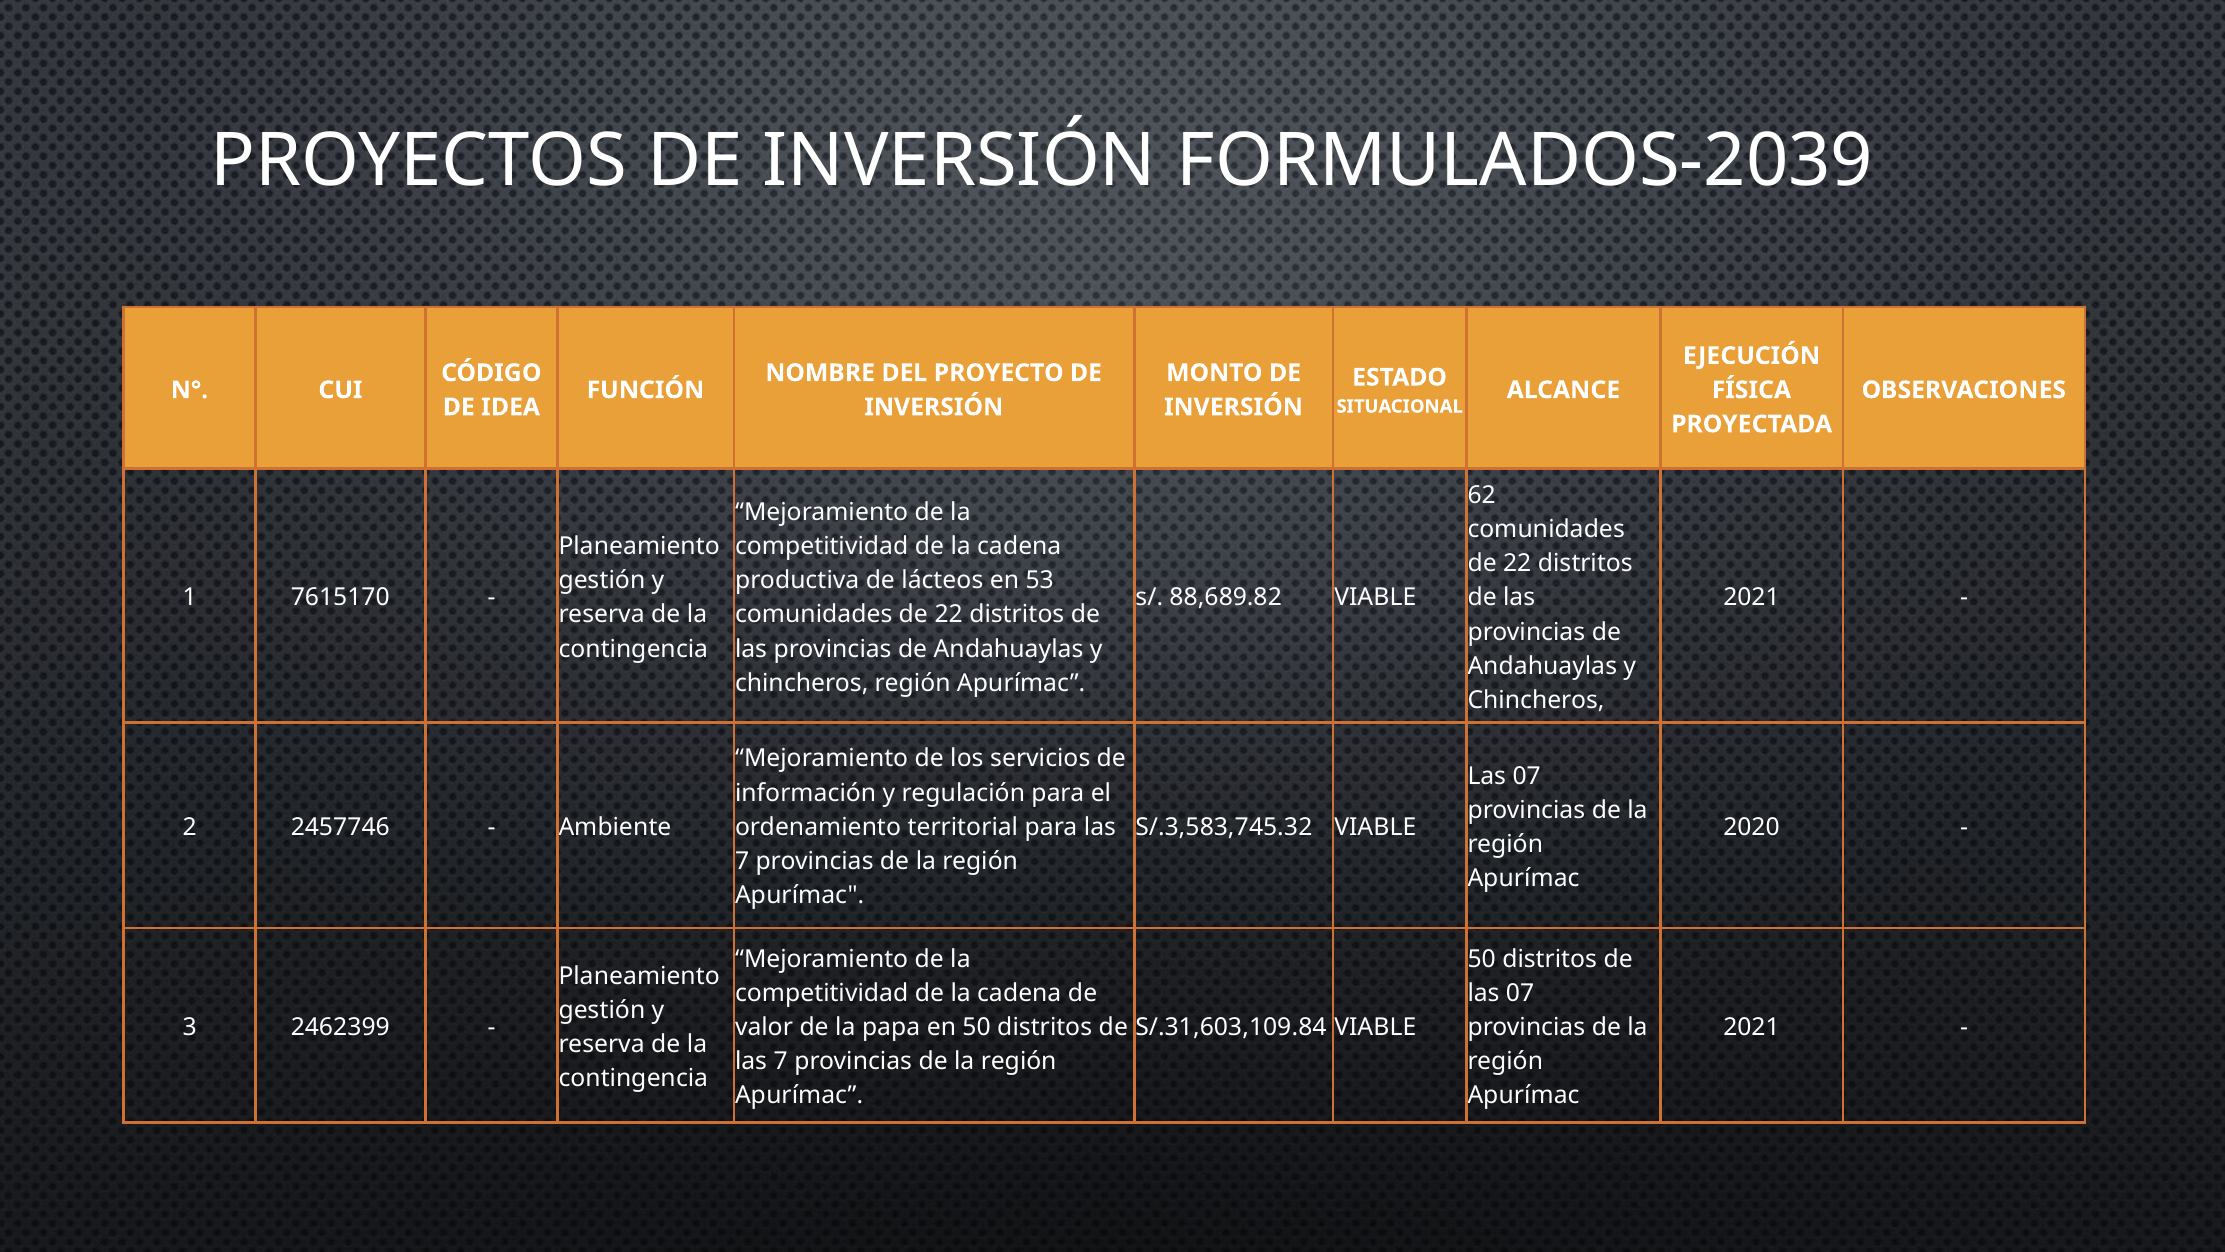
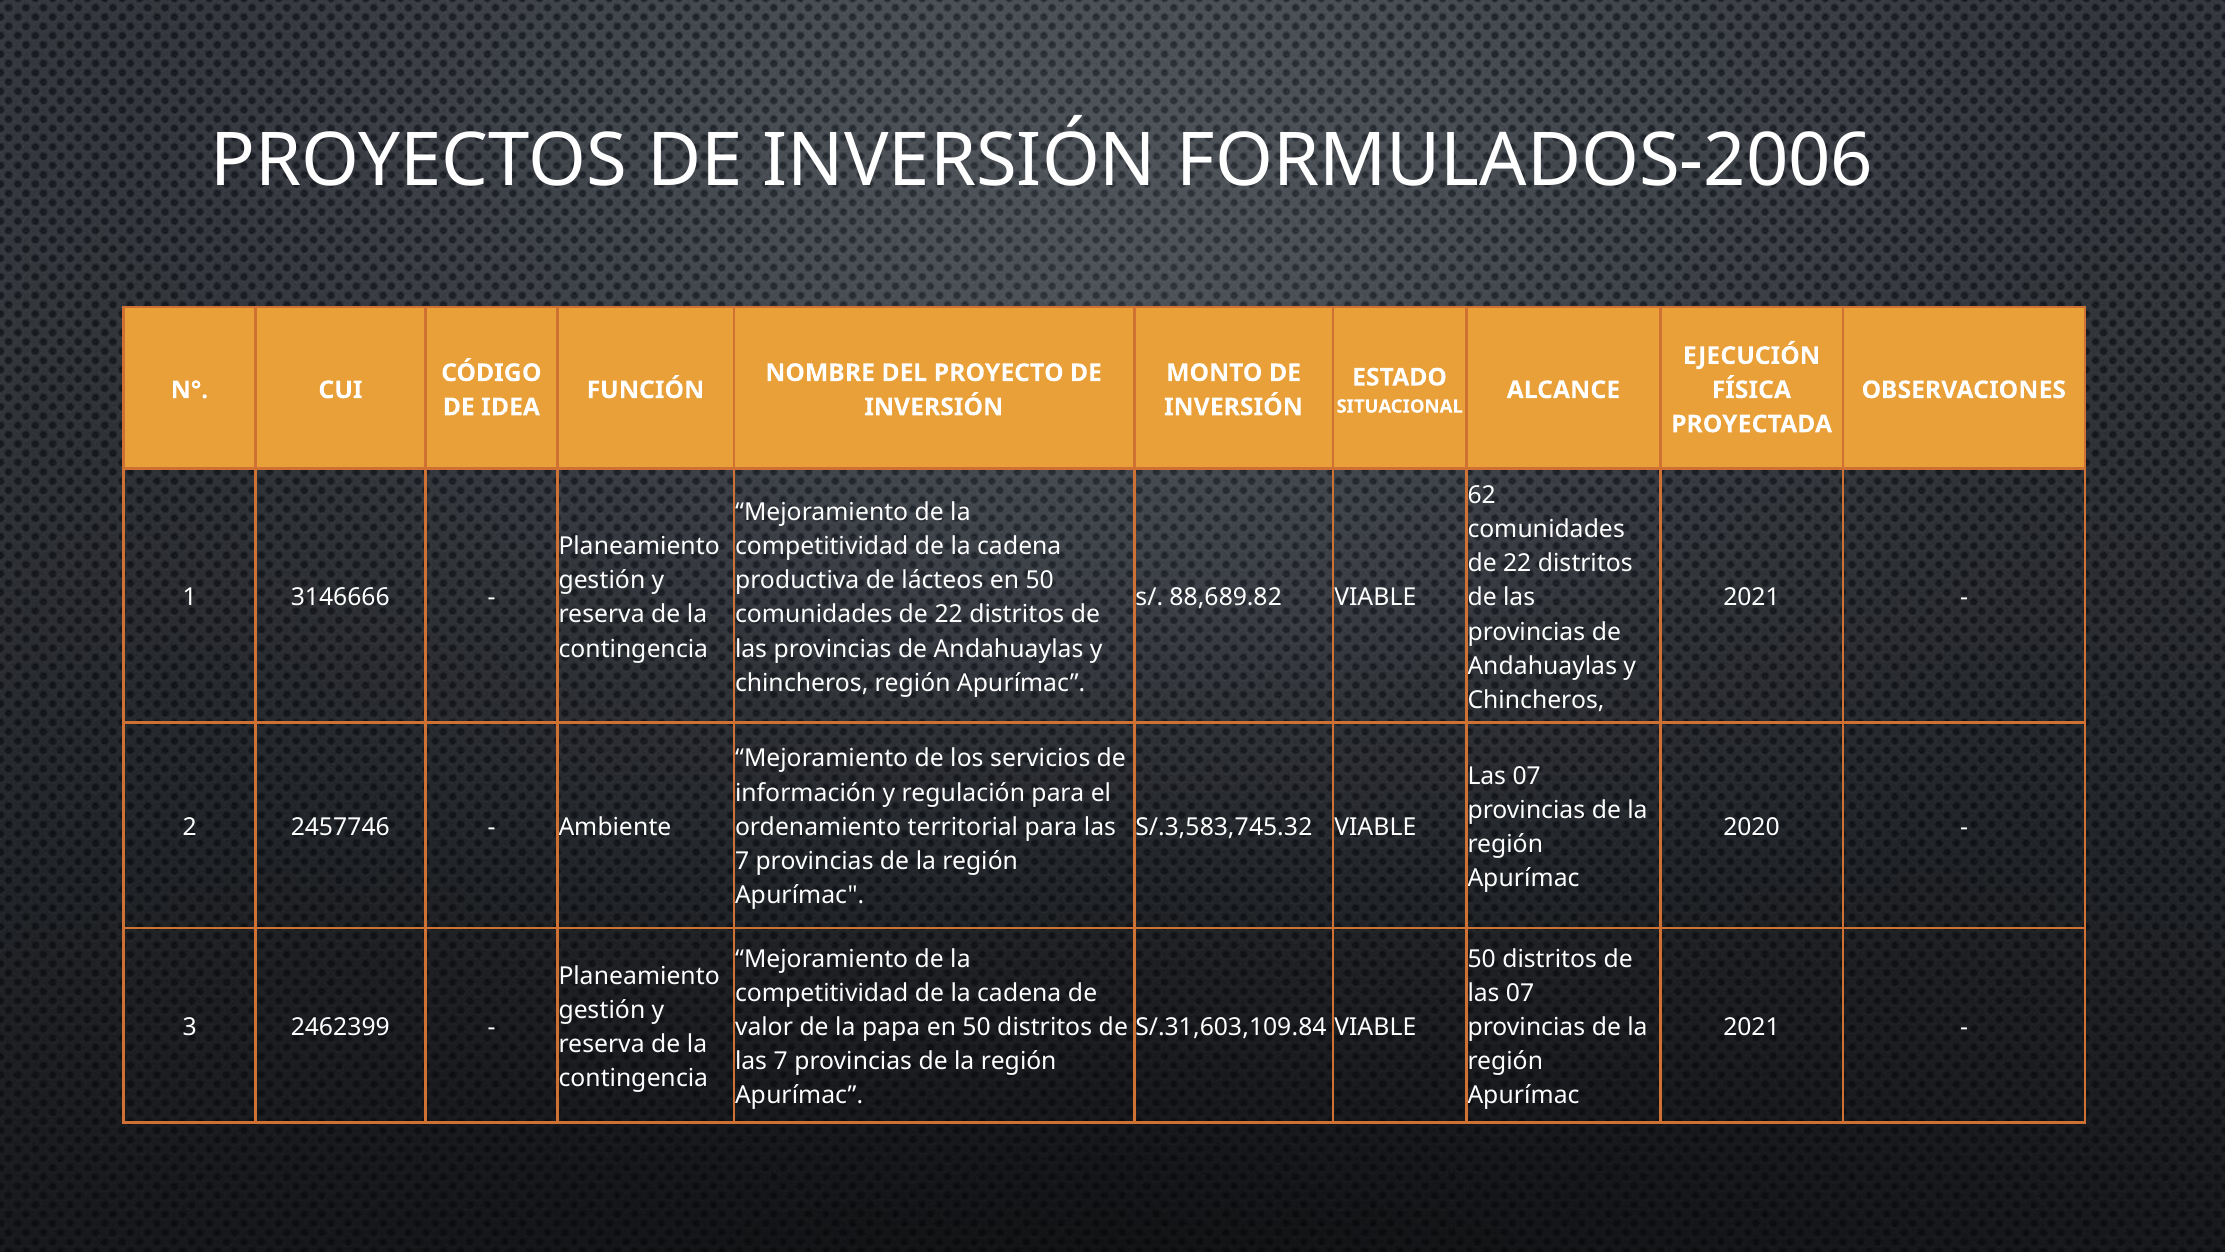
FORMULADOS-2039: FORMULADOS-2039 -> FORMULADOS-2006
lácteos en 53: 53 -> 50
7615170: 7615170 -> 3146666
